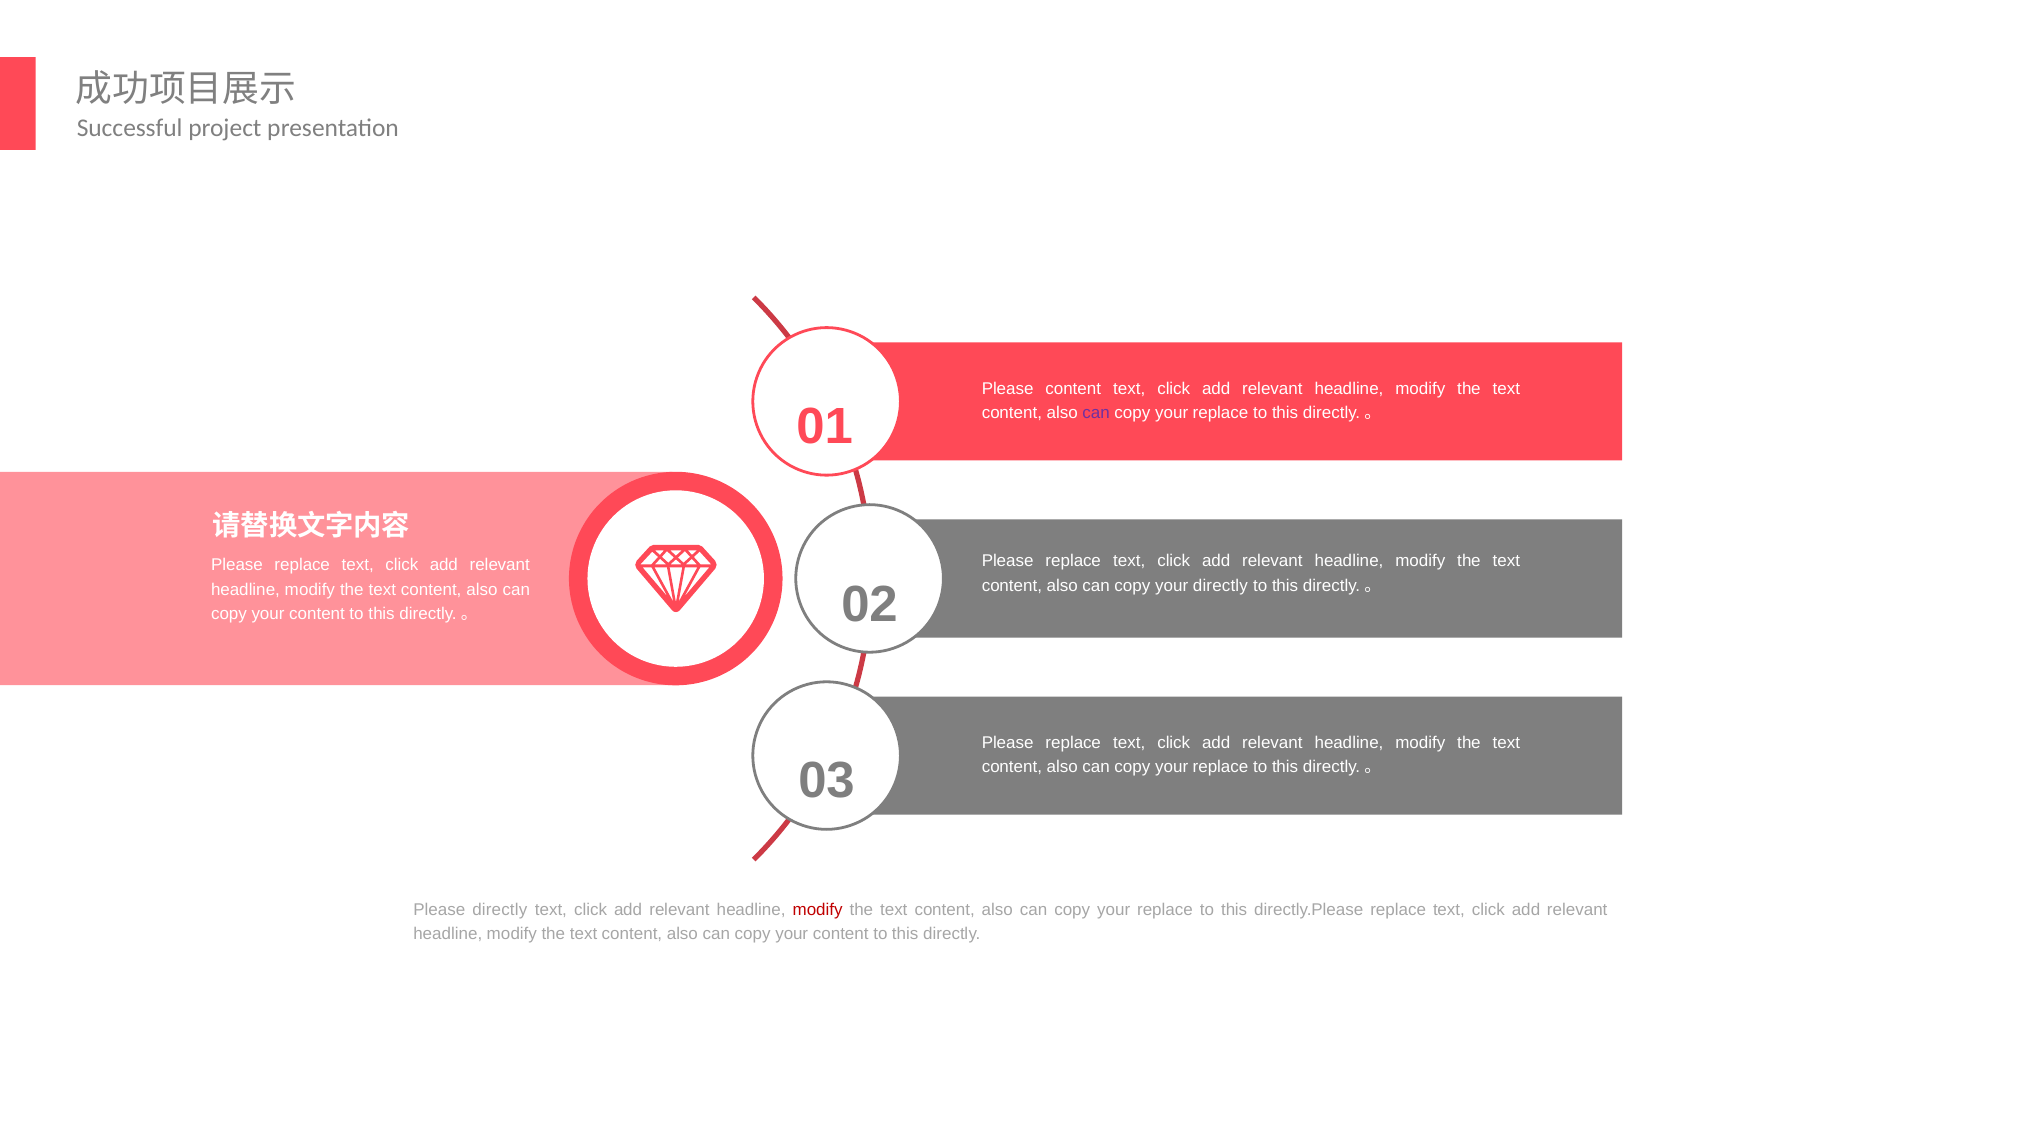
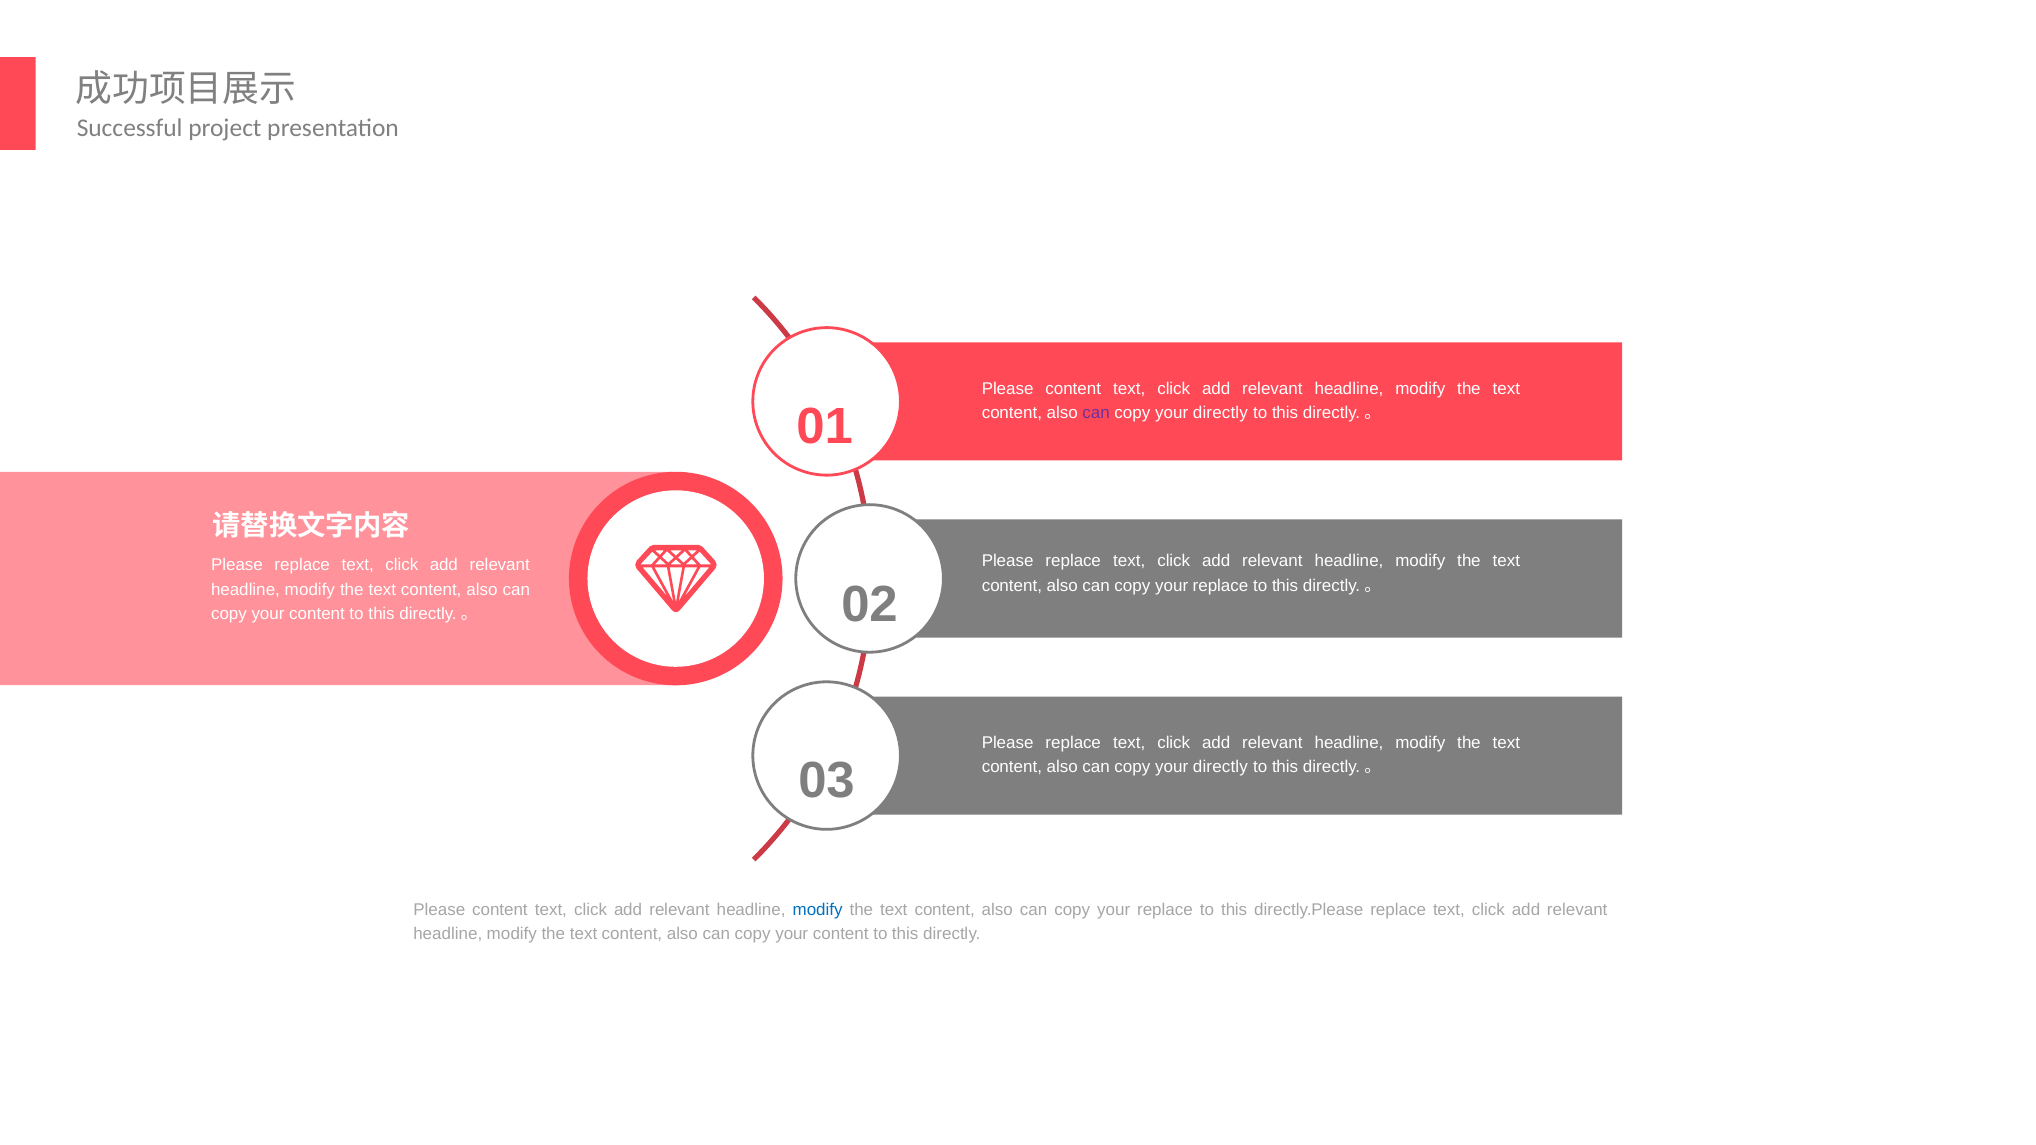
replace at (1220, 413): replace -> directly
directly at (1220, 586): directly -> replace
replace at (1220, 767): replace -> directly
directly at (500, 910): directly -> content
modify at (818, 910) colour: red -> blue
